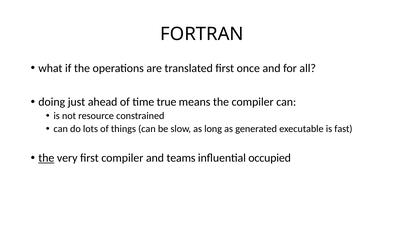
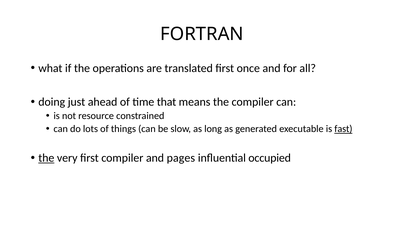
true: true -> that
fast underline: none -> present
teams: teams -> pages
